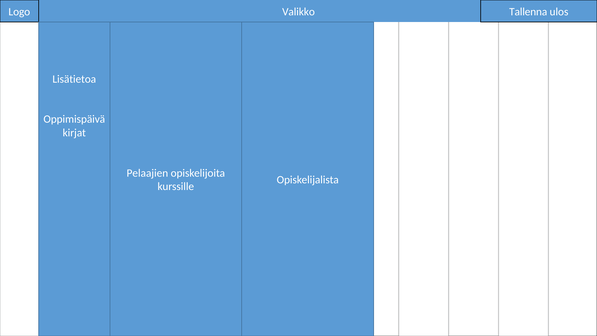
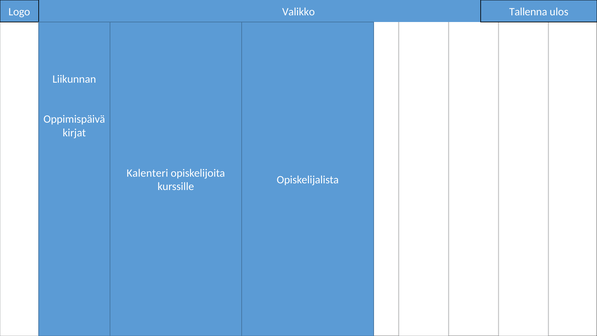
Lisätietoa: Lisätietoa -> Liikunnan
Pelaajien: Pelaajien -> Kalenteri
